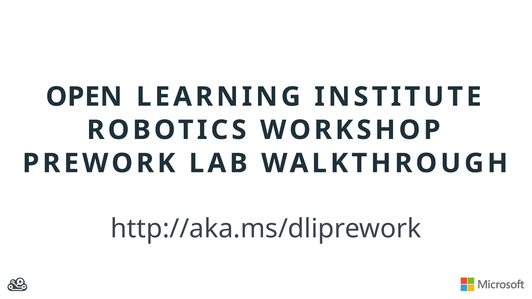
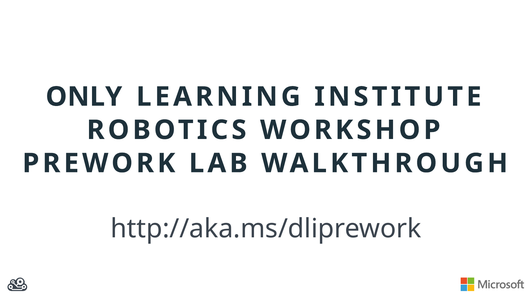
OPEN: OPEN -> ONLY
